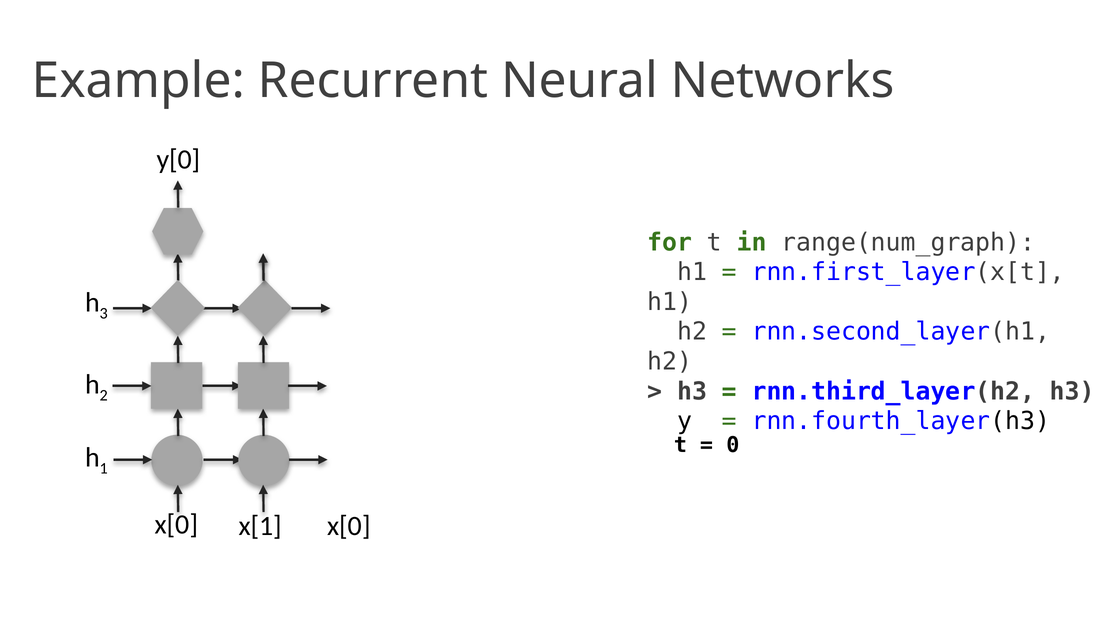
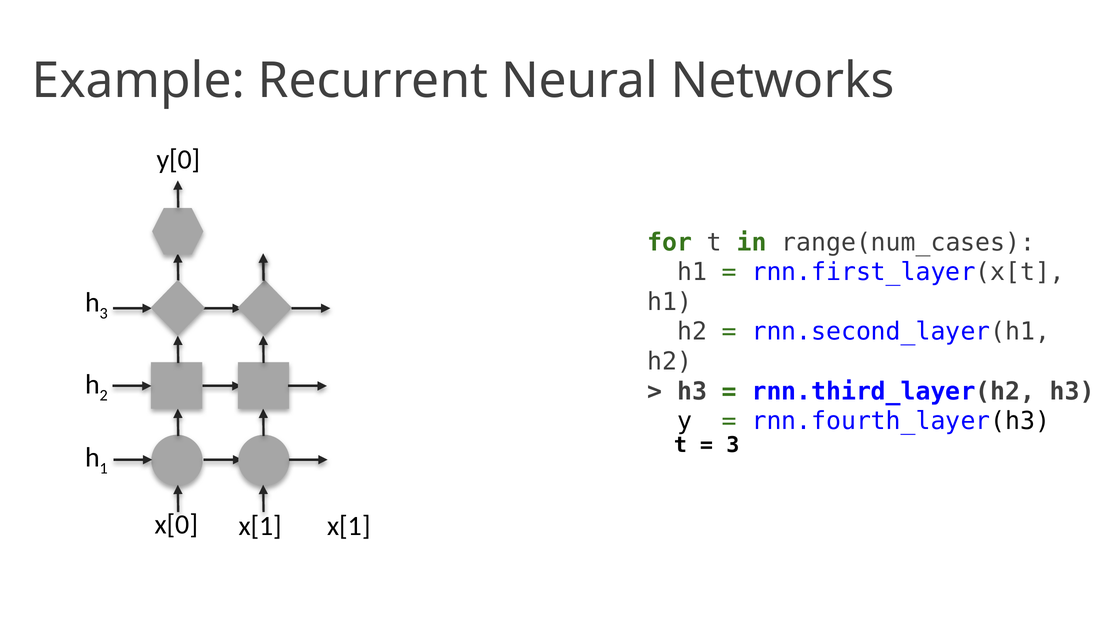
range(num_graph: range(num_graph -> range(num_cases
0 at (733, 445): 0 -> 3
x[1 x[0: x[0 -> x[1
